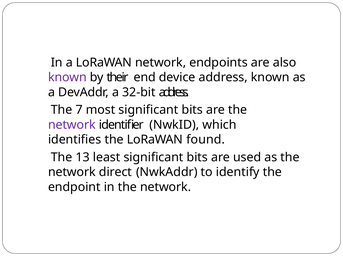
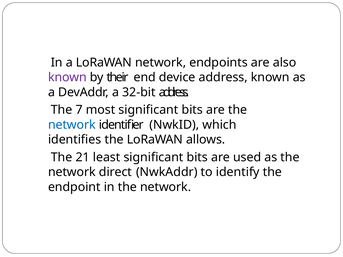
network at (72, 125) colour: purple -> blue
found: found -> allows
13: 13 -> 21
